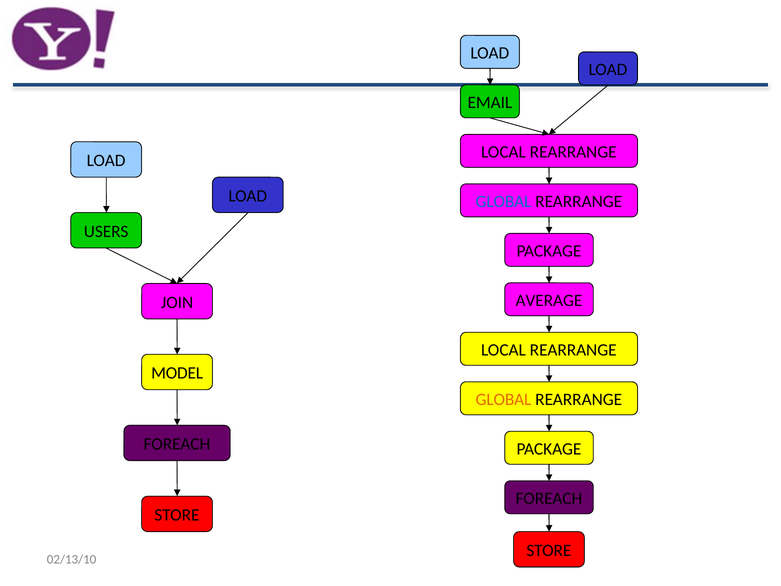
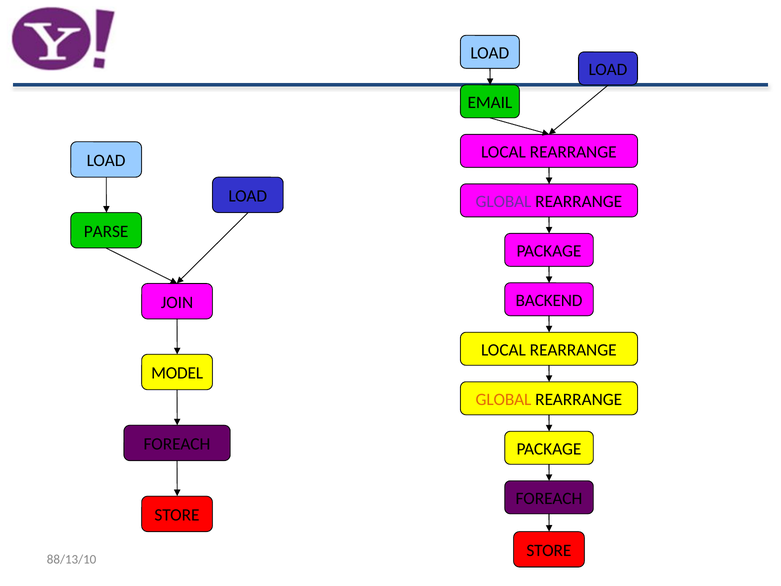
GLOBAL at (504, 202) colour: blue -> purple
USERS: USERS -> PARSE
AVERAGE: AVERAGE -> BACKEND
02/13/10: 02/13/10 -> 88/13/10
